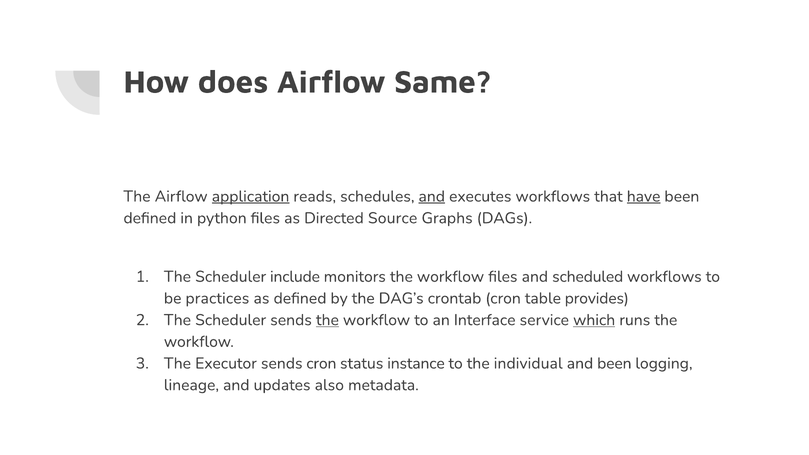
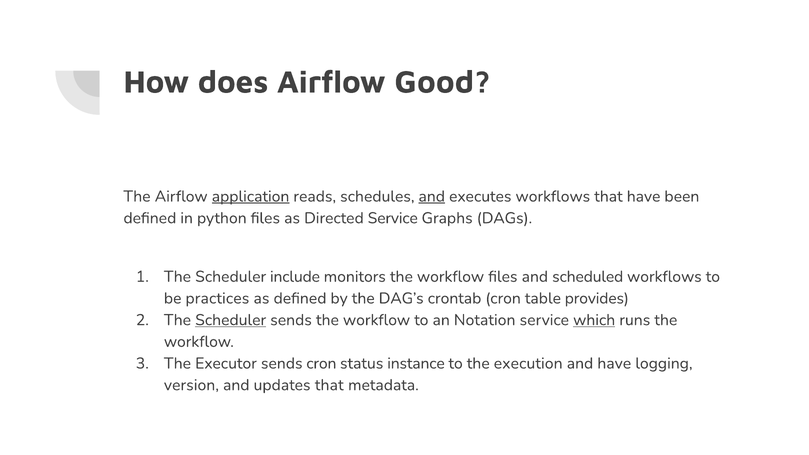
Same: Same -> Good
have at (644, 196) underline: present -> none
Directed Source: Source -> Service
Scheduler at (231, 320) underline: none -> present
the at (327, 320) underline: present -> none
Interface: Interface -> Notation
individual: individual -> execution
and been: been -> have
lineage: lineage -> version
updates also: also -> that
